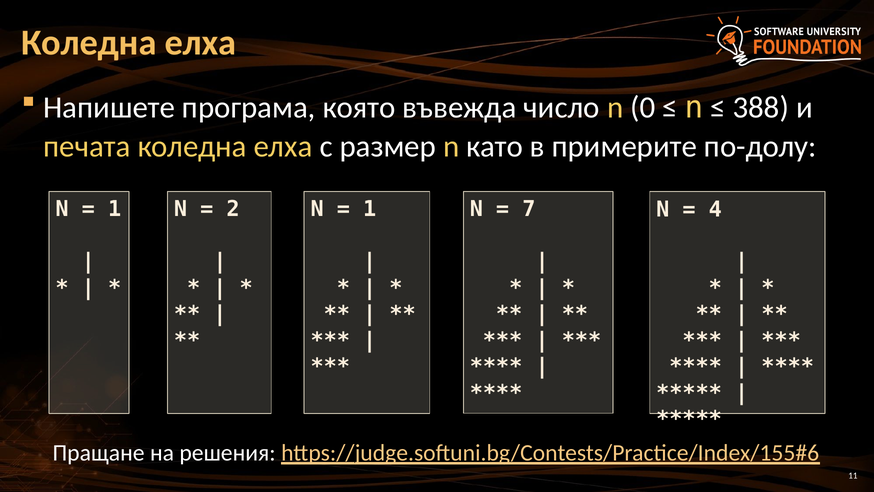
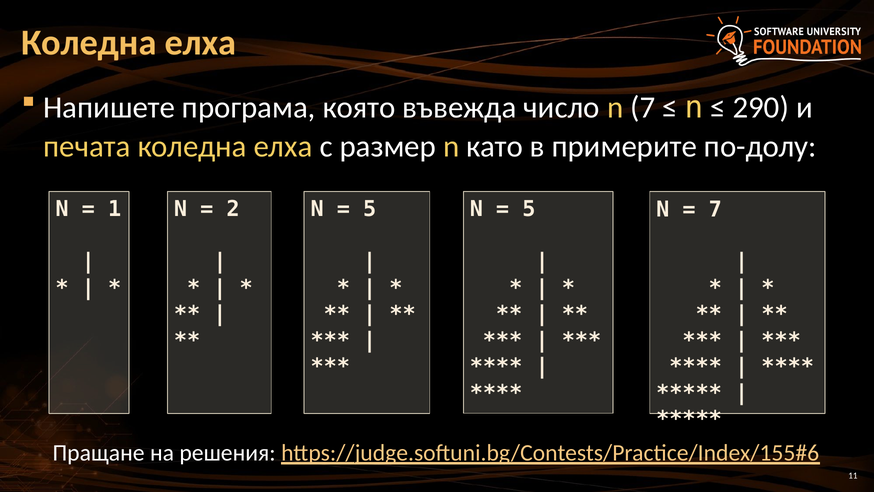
n 0: 0 -> 7
388: 388 -> 290
1 at (370, 209): 1 -> 5
7 at (529, 209): 7 -> 5
4 at (715, 209): 4 -> 7
